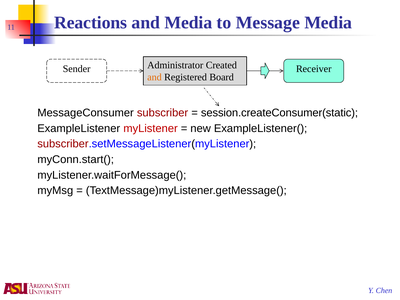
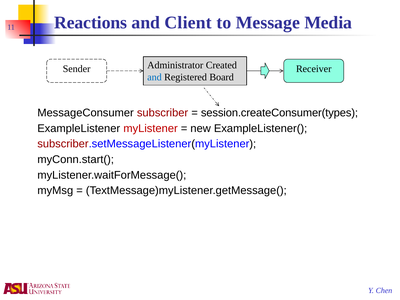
and Media: Media -> Client
and at (155, 77) colour: orange -> blue
session.createConsumer(static: session.createConsumer(static -> session.createConsumer(types
